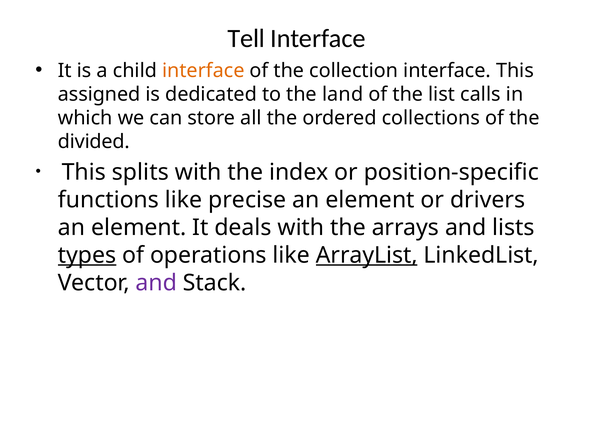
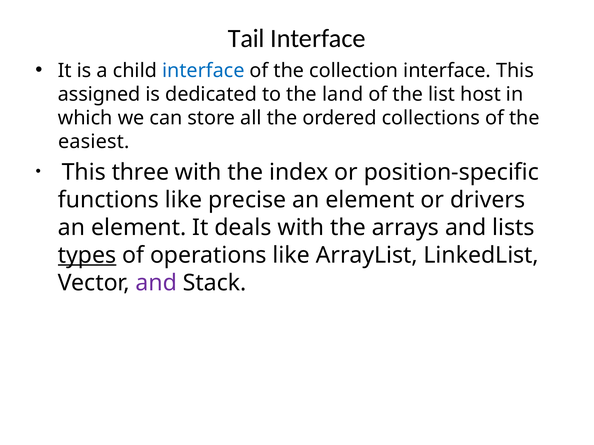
Tell: Tell -> Tail
interface at (203, 71) colour: orange -> blue
calls: calls -> host
divided: divided -> easiest
splits: splits -> three
ArrayList underline: present -> none
